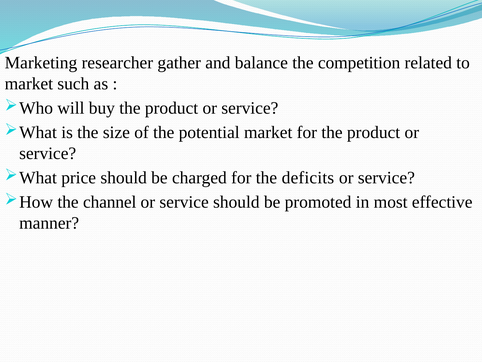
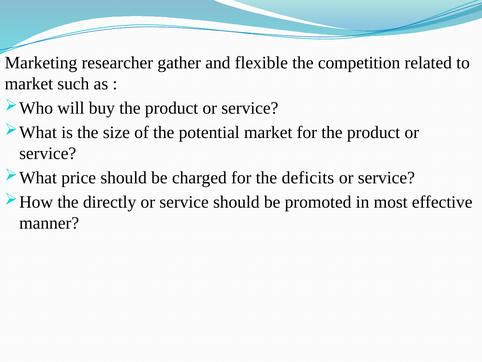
balance: balance -> flexible
channel: channel -> directly
